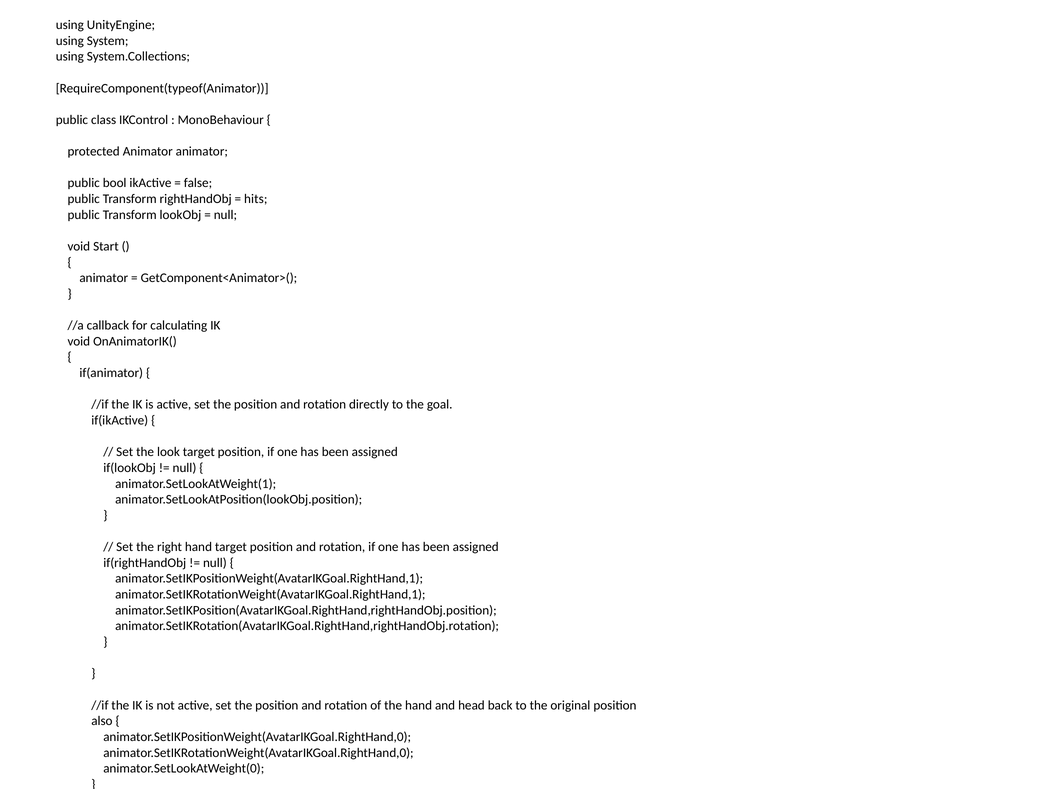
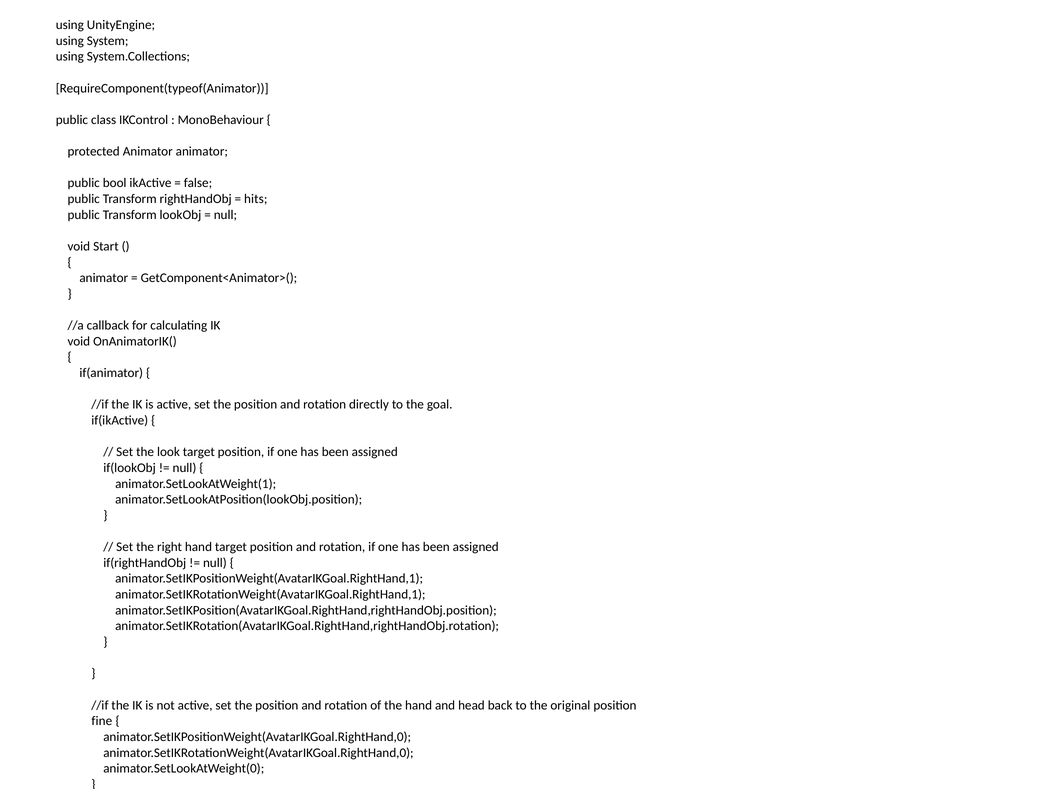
also: also -> fine
